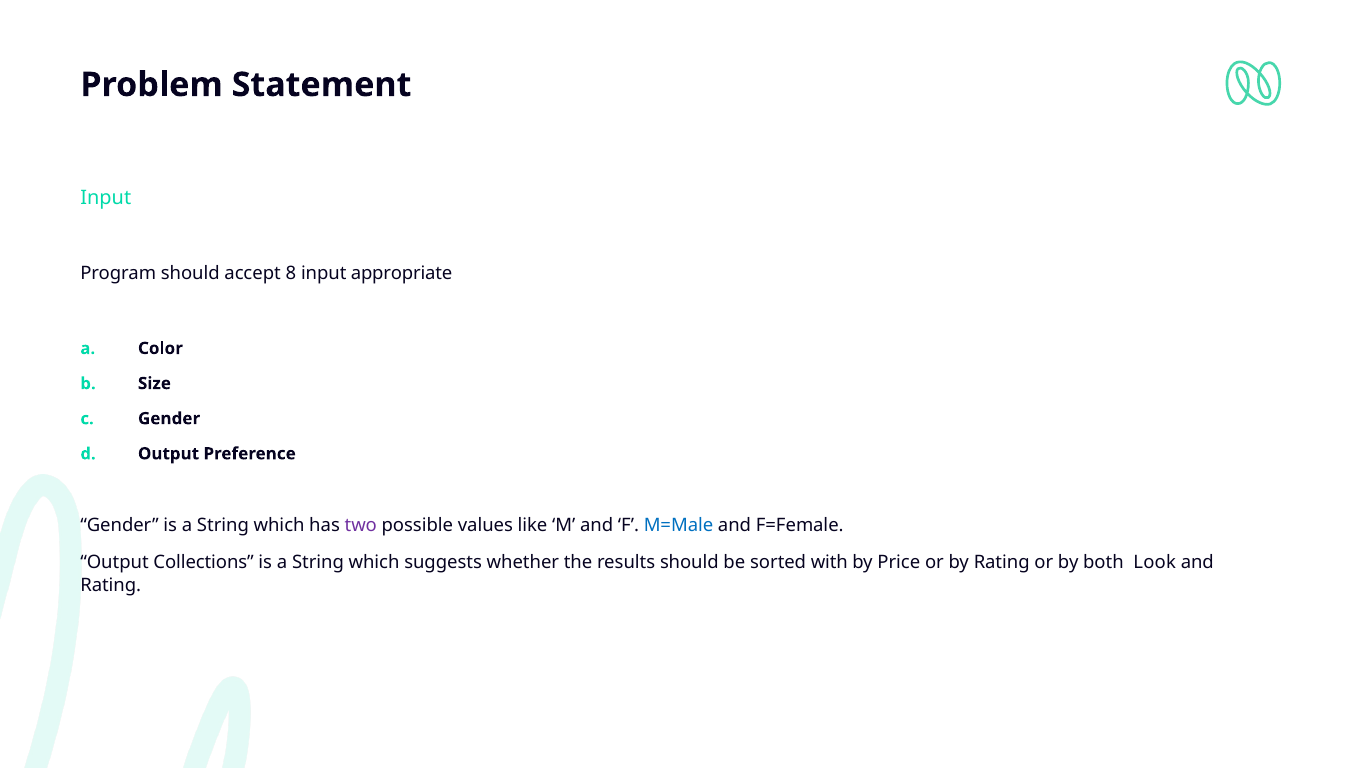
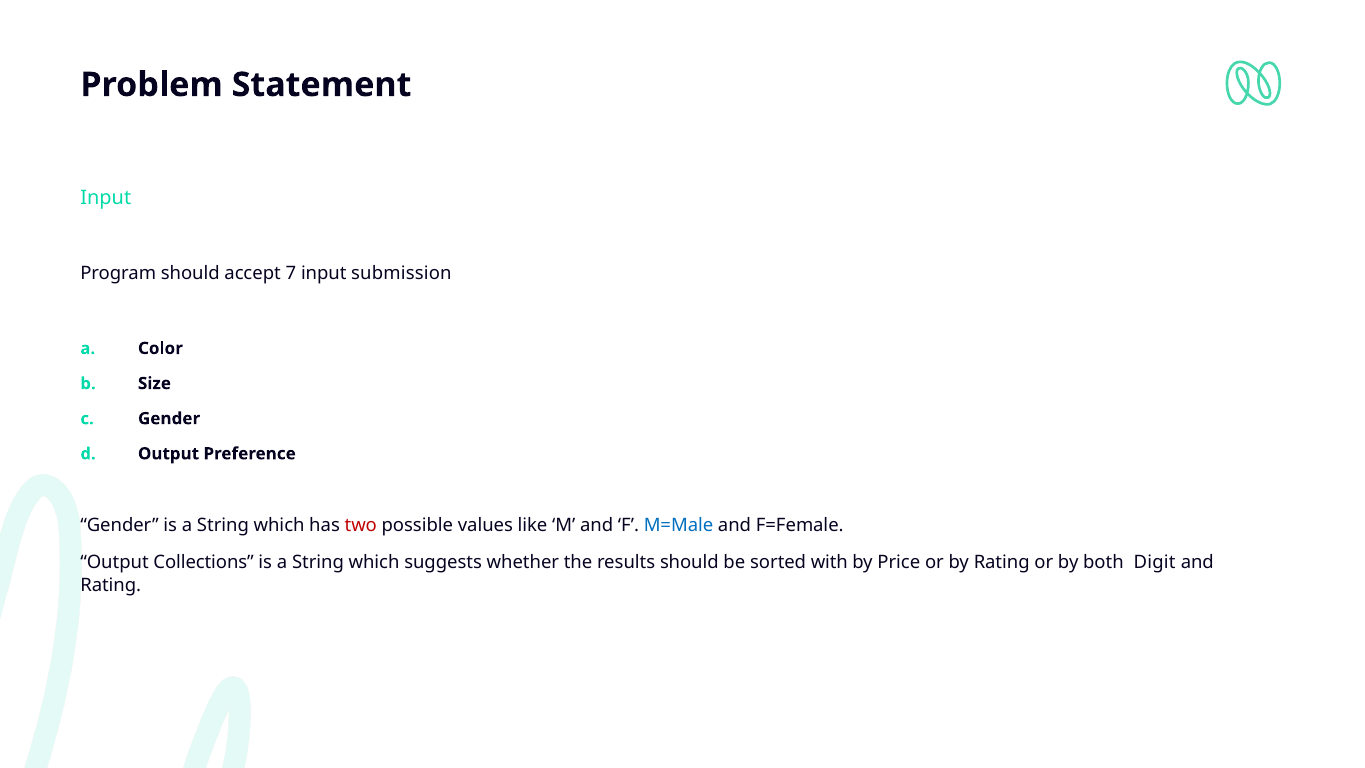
8: 8 -> 7
appropriate: appropriate -> submission
two colour: purple -> red
Look: Look -> Digit
